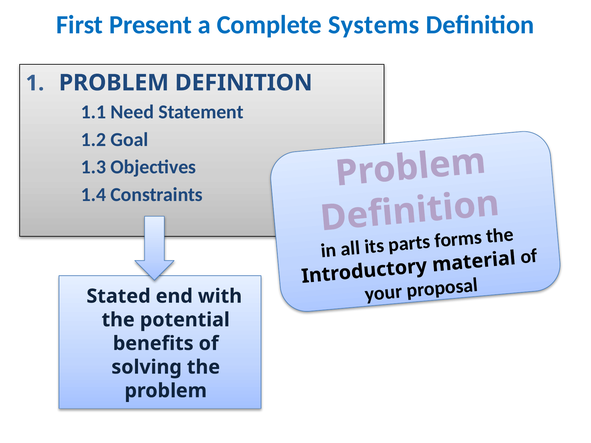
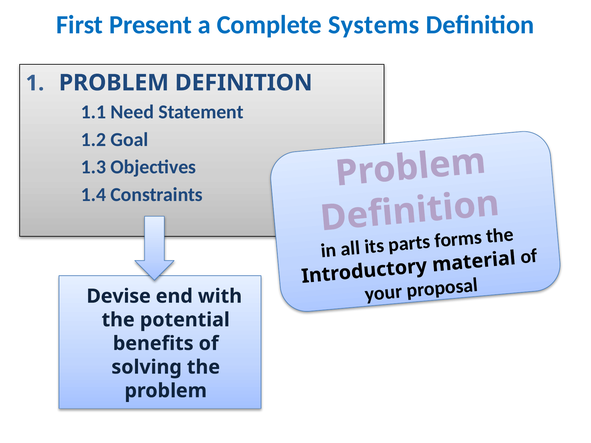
Stated: Stated -> Devise
